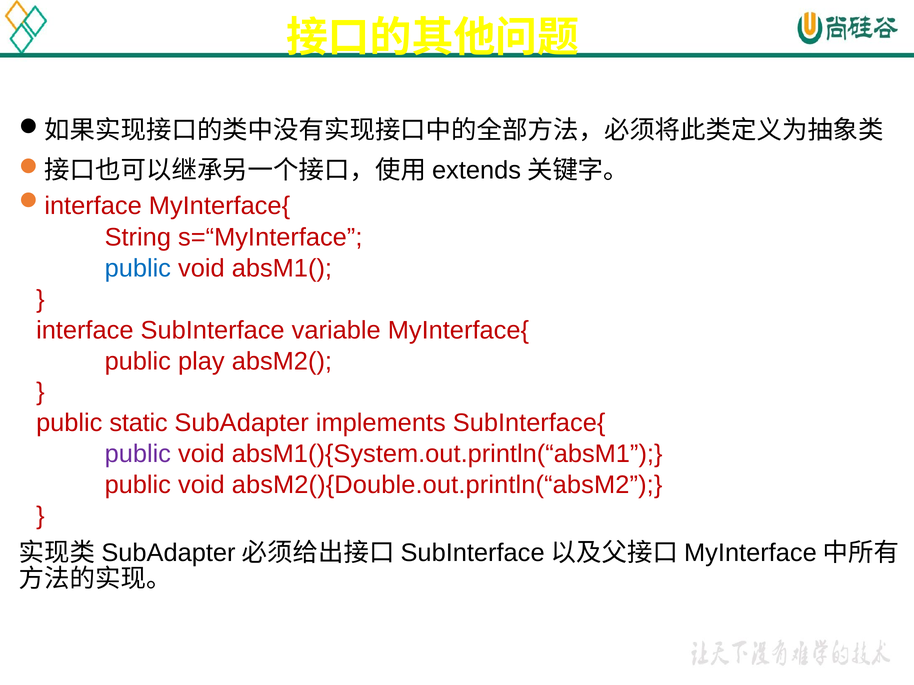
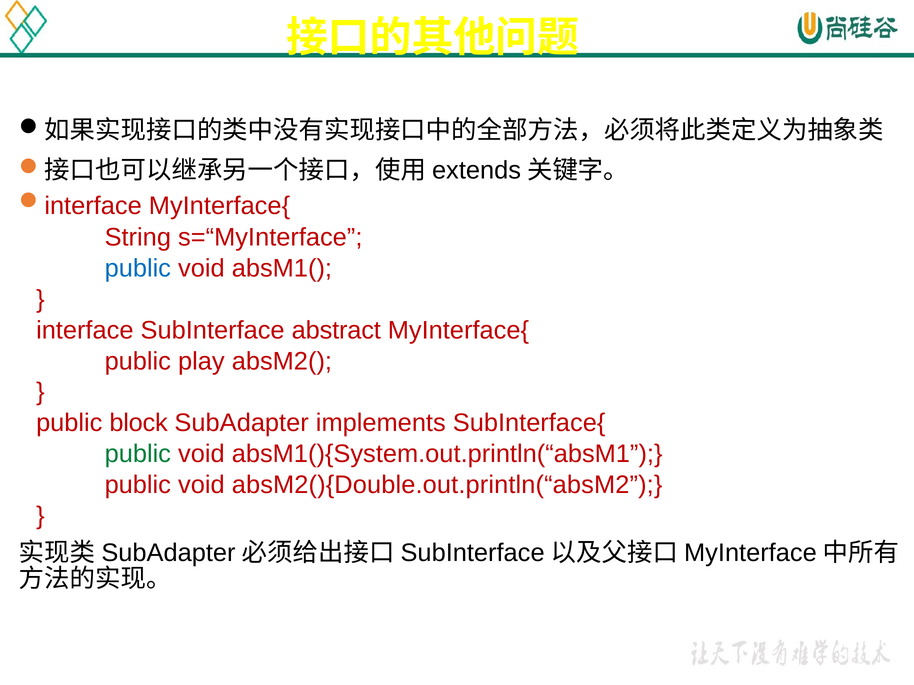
variable: variable -> abstract
static: static -> block
public at (138, 454) colour: purple -> green
